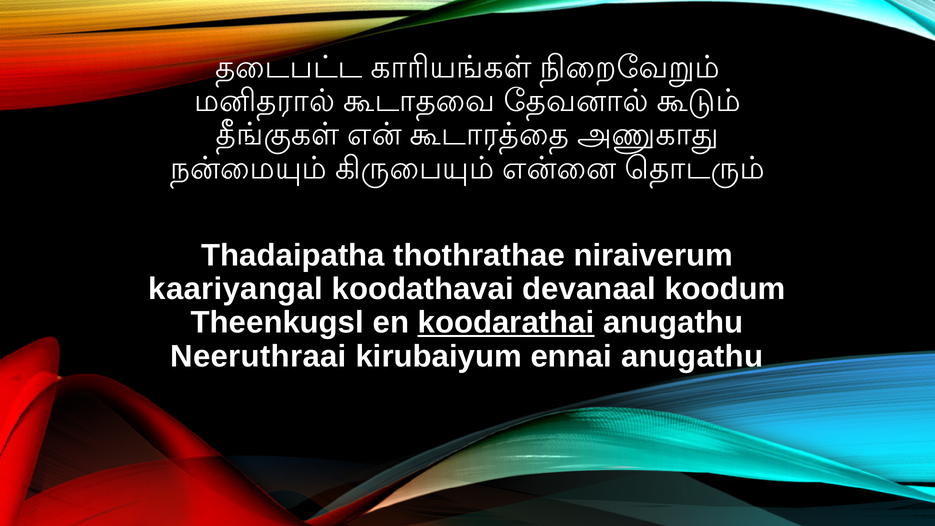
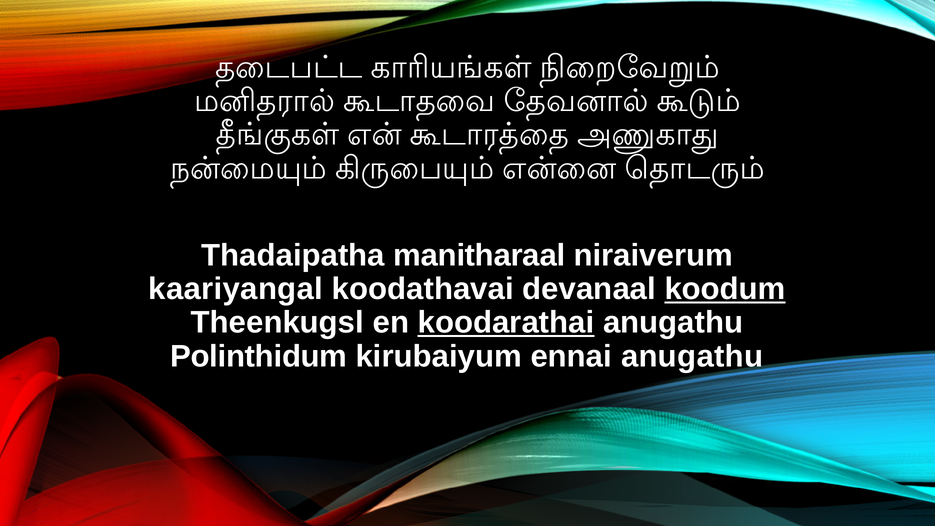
thothrathae: thothrathae -> manitharaal
koodum underline: none -> present
Neeruthraai: Neeruthraai -> Polinthidum
